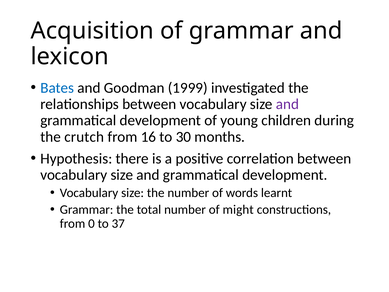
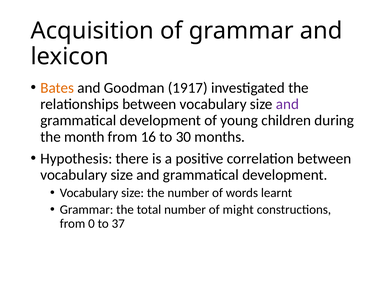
Bates colour: blue -> orange
1999: 1999 -> 1917
crutch: crutch -> month
